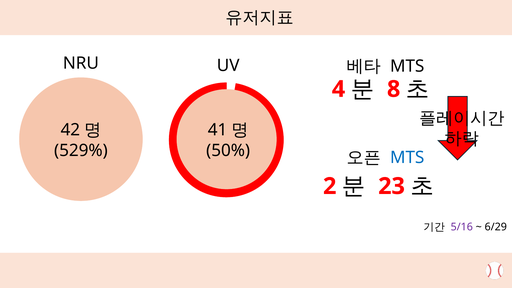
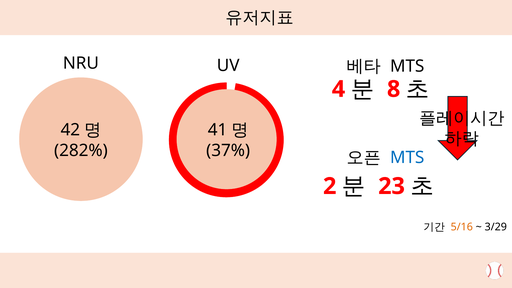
529%: 529% -> 282%
50%: 50% -> 37%
5/16 colour: purple -> orange
6/29: 6/29 -> 3/29
